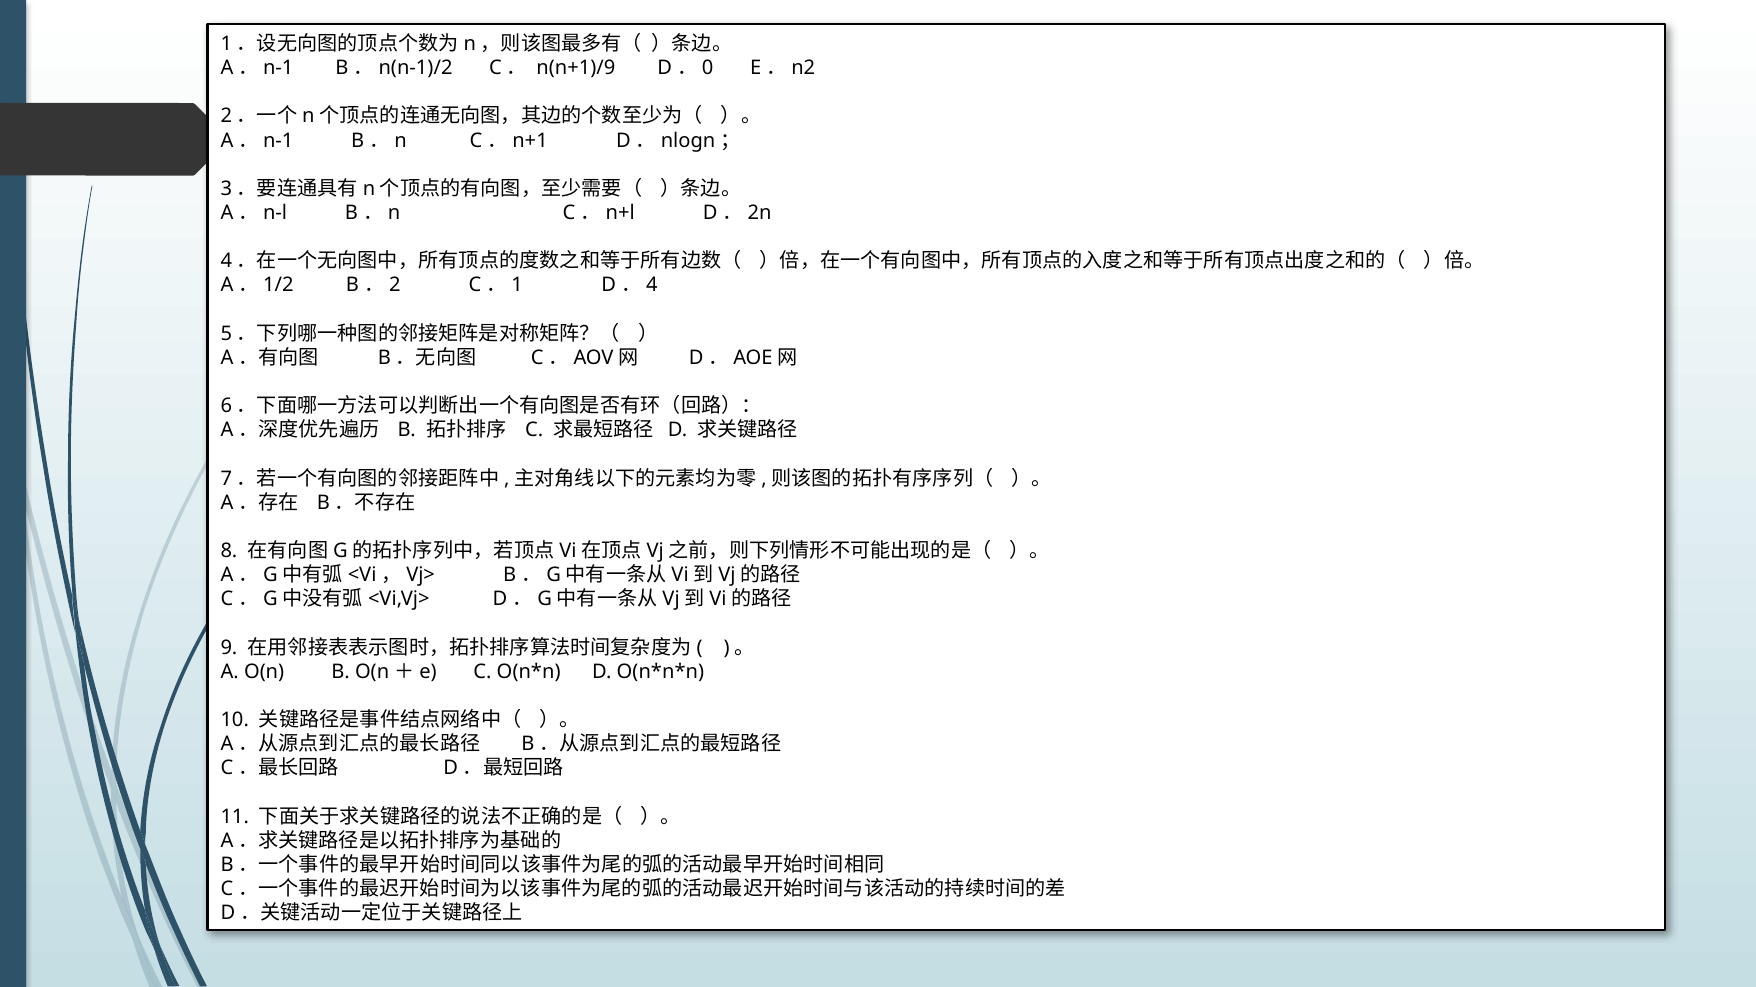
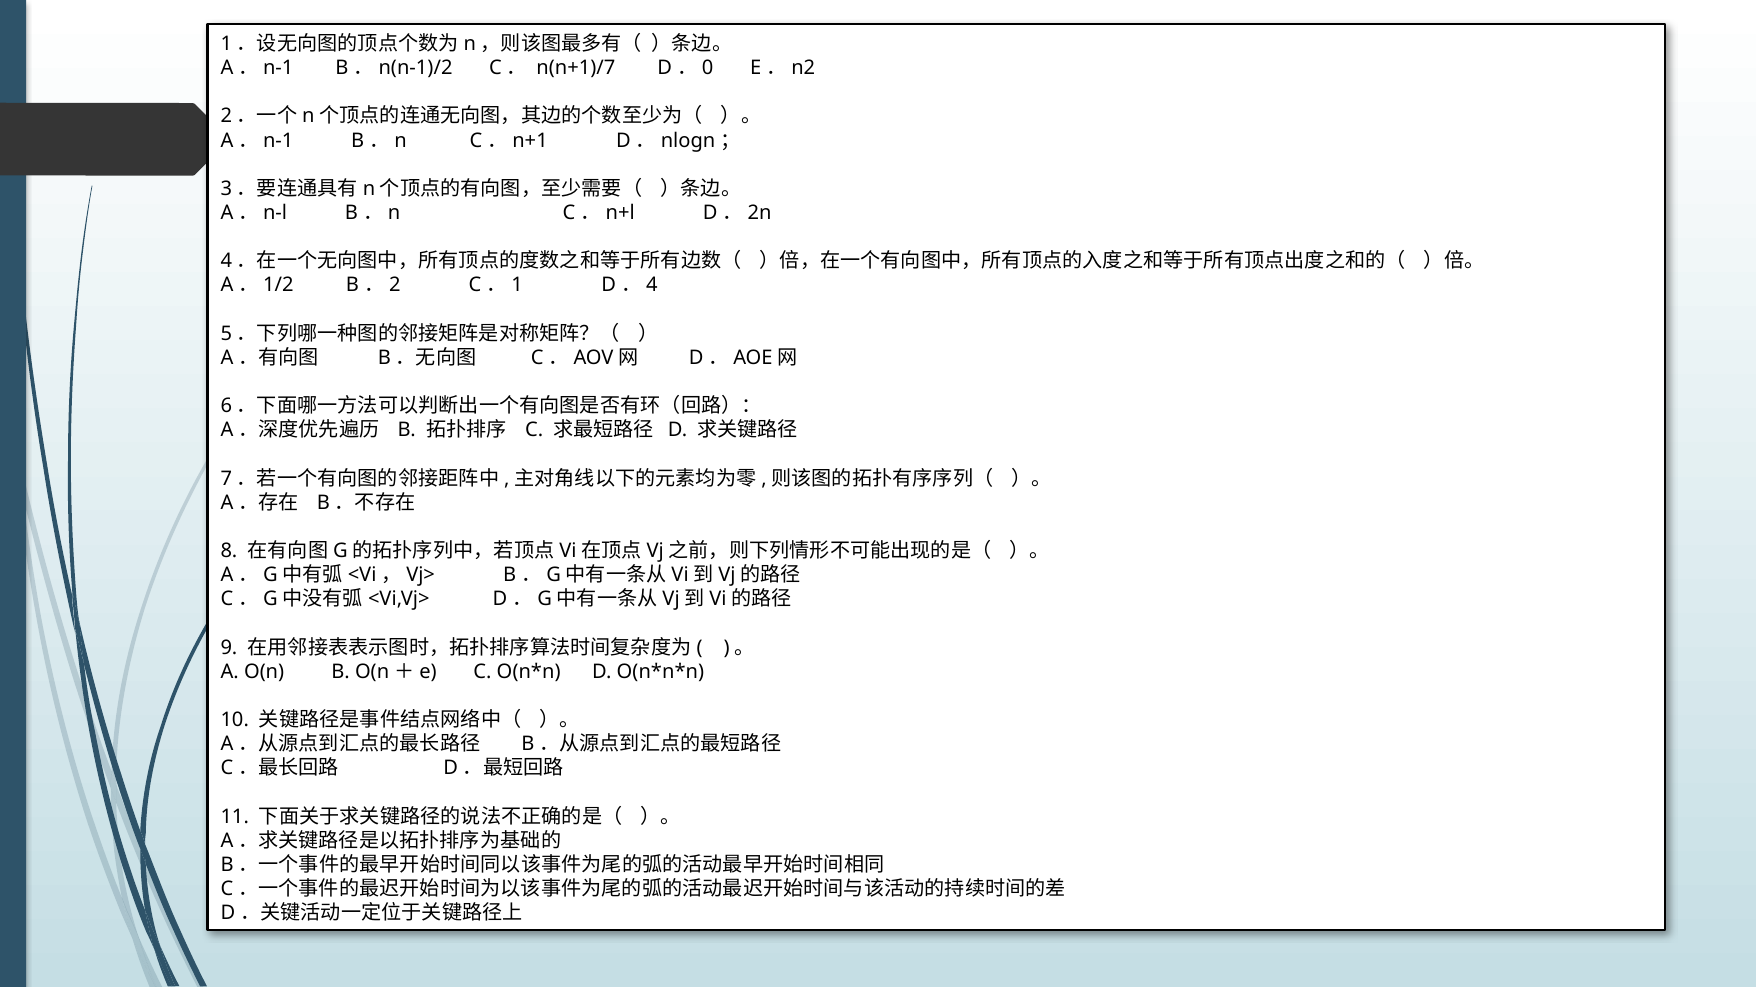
n(n+1)/9: n(n+1)/9 -> n(n+1)/7
